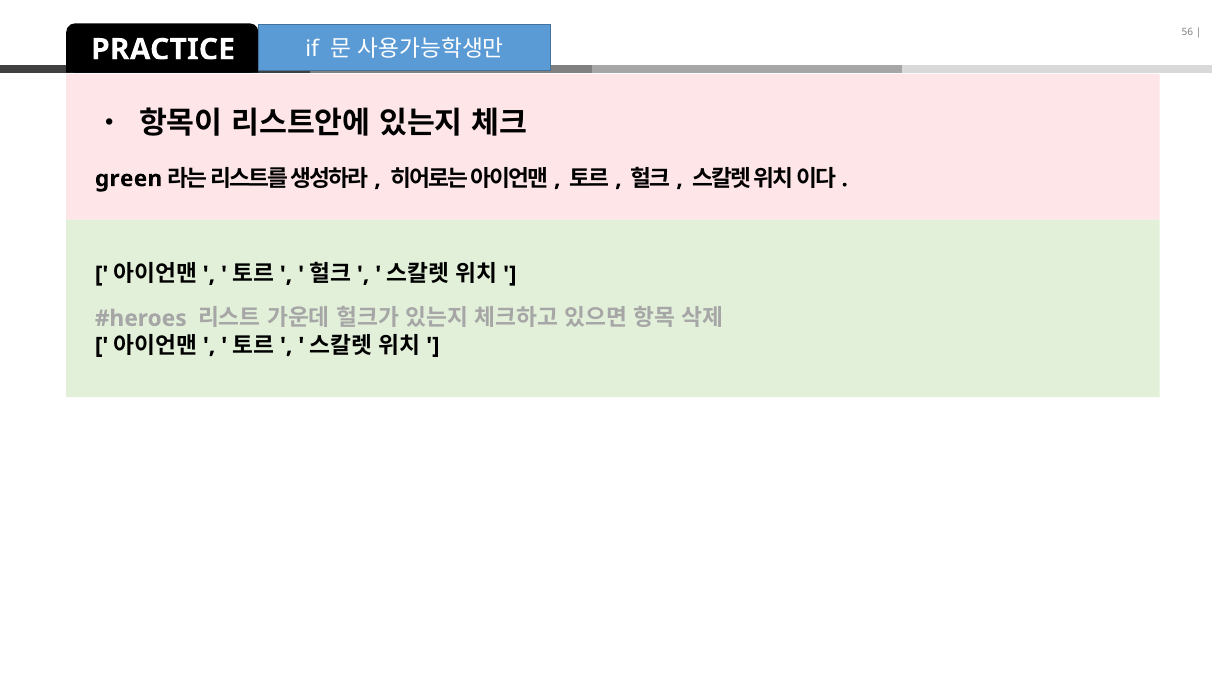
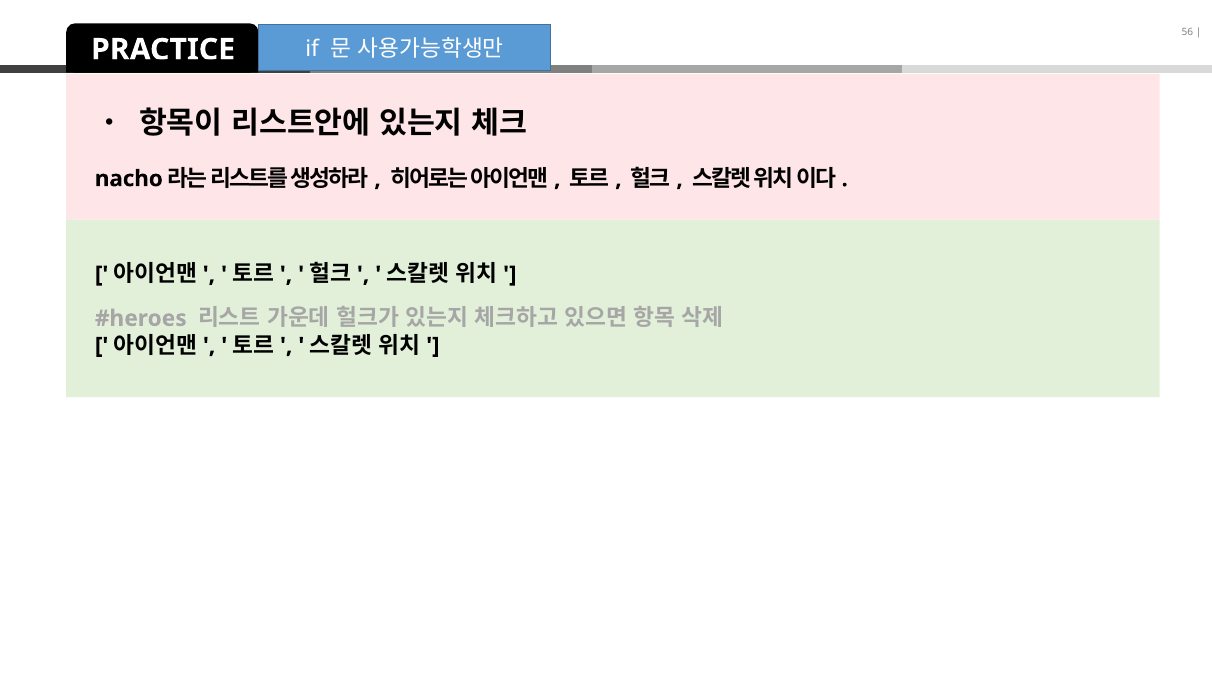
green: green -> nacho
